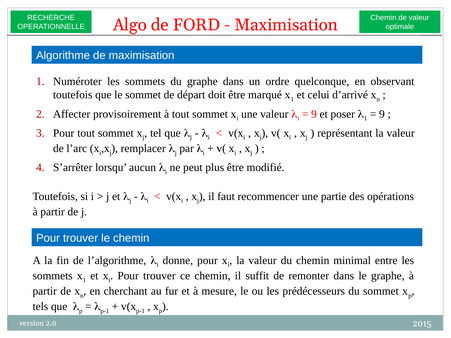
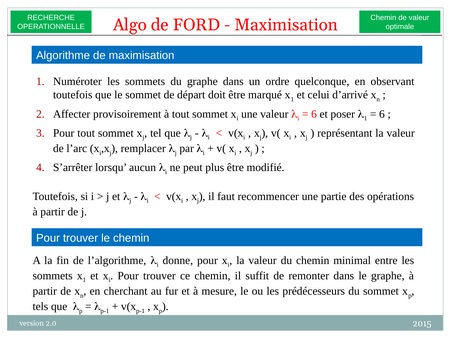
9 at (314, 114): 9 -> 6
9 at (382, 114): 9 -> 6
